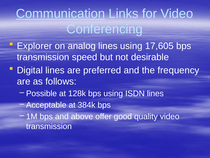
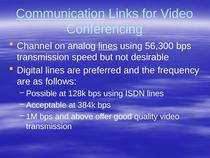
Explorer: Explorer -> Channel
lines at (108, 46) underline: none -> present
17,605: 17,605 -> 56,300
